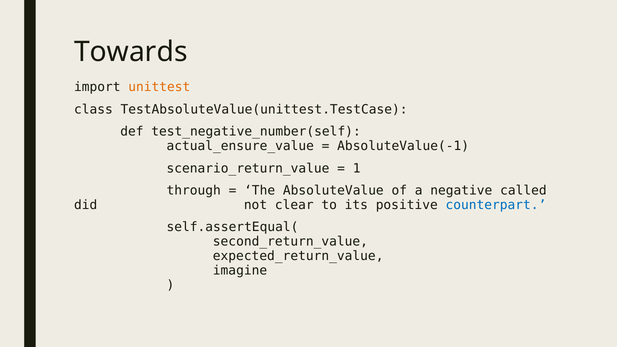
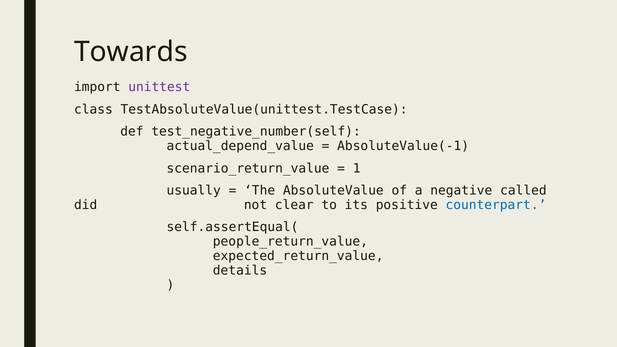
unittest colour: orange -> purple
actual_ensure_value: actual_ensure_value -> actual_depend_value
through: through -> usually
second_return_value: second_return_value -> people_return_value
imagine: imagine -> details
